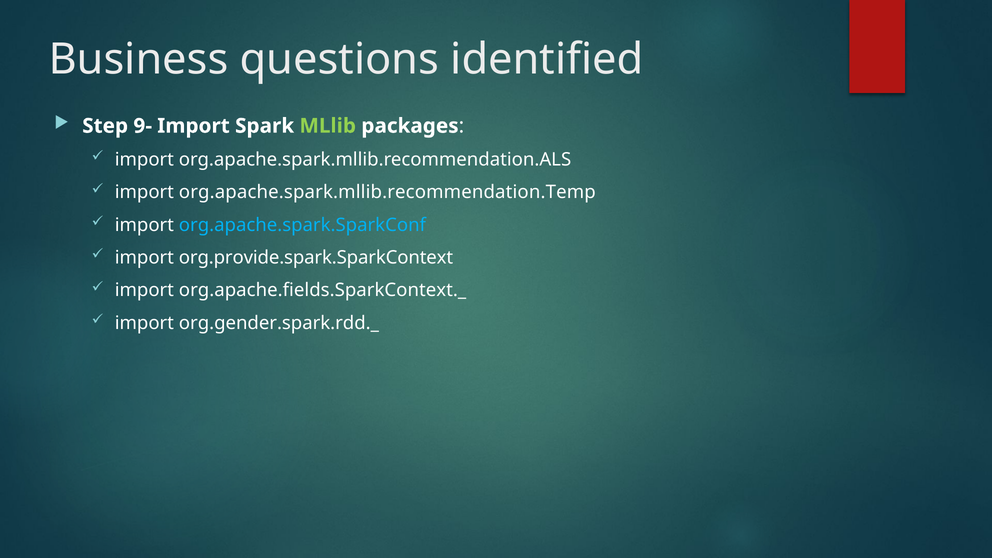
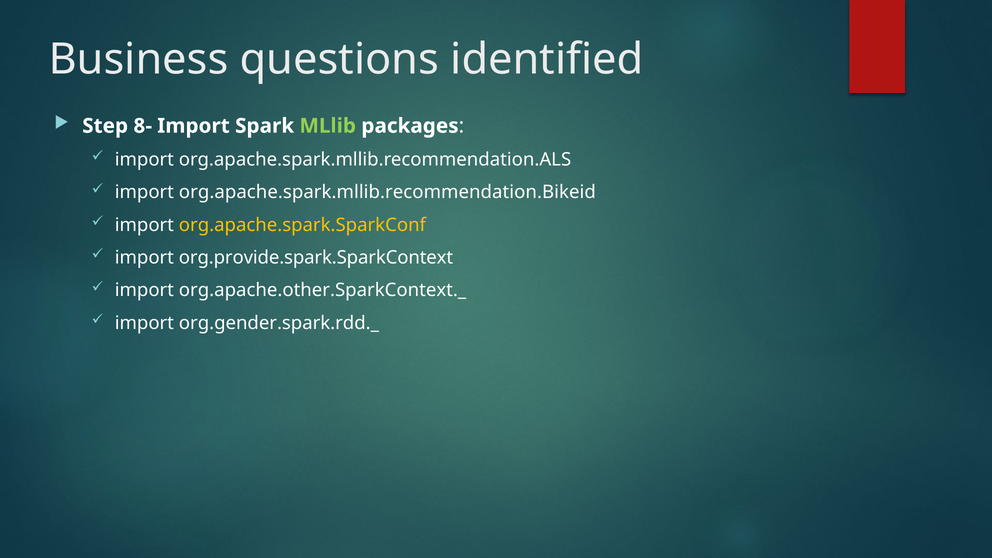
9-: 9- -> 8-
org.apache.spark.mllib.recommendation.Temp: org.apache.spark.mllib.recommendation.Temp -> org.apache.spark.mllib.recommendation.Bikeid
org.apache.spark.SparkConf colour: light blue -> yellow
org.apache.fields.SparkContext._: org.apache.fields.SparkContext._ -> org.apache.other.SparkContext._
